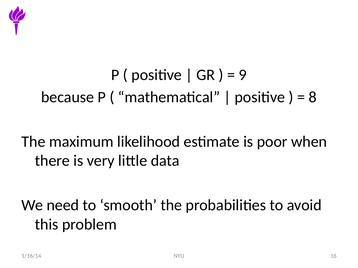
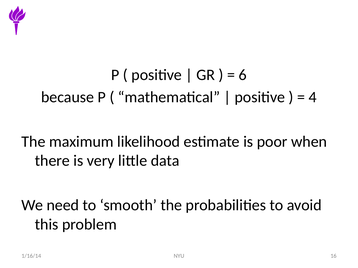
9: 9 -> 6
8: 8 -> 4
